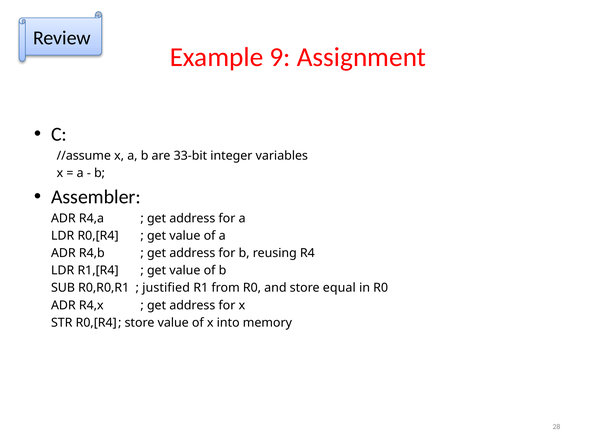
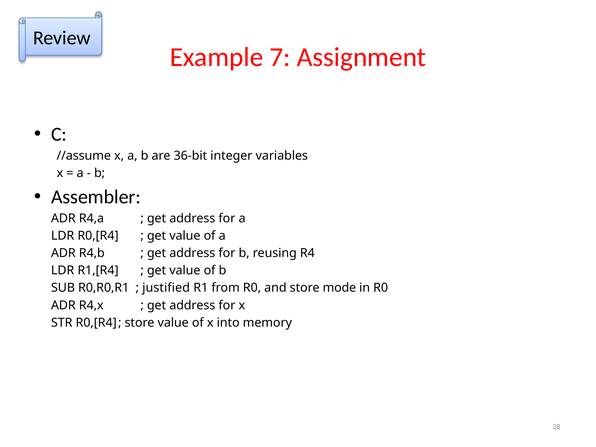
9: 9 -> 7
33-bit: 33-bit -> 36-bit
equal: equal -> mode
